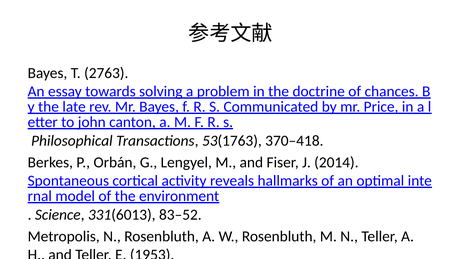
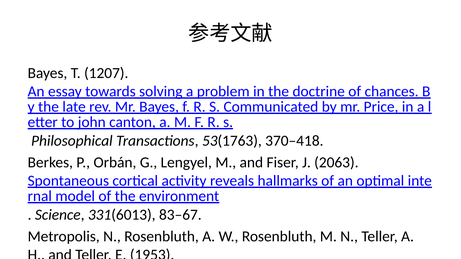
2763: 2763 -> 1207
2014: 2014 -> 2063
83–52: 83–52 -> 83–67
